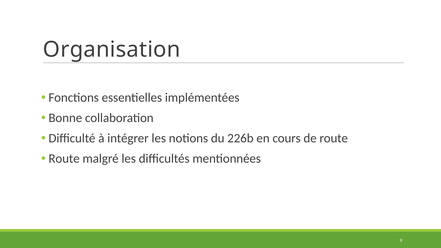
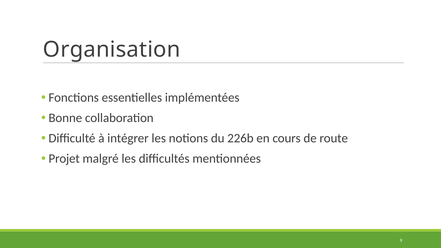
Route at (64, 159): Route -> Projet
